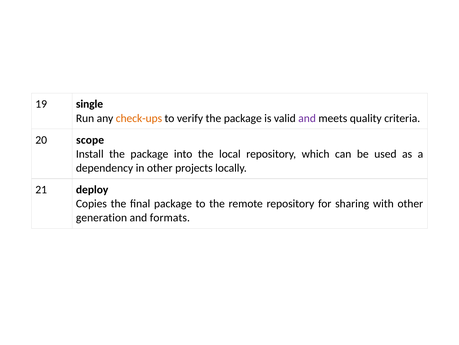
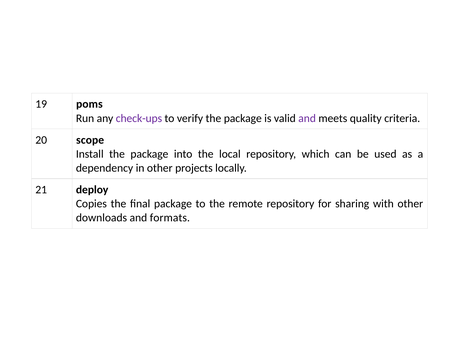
single: single -> poms
check-ups colour: orange -> purple
generation: generation -> downloads
